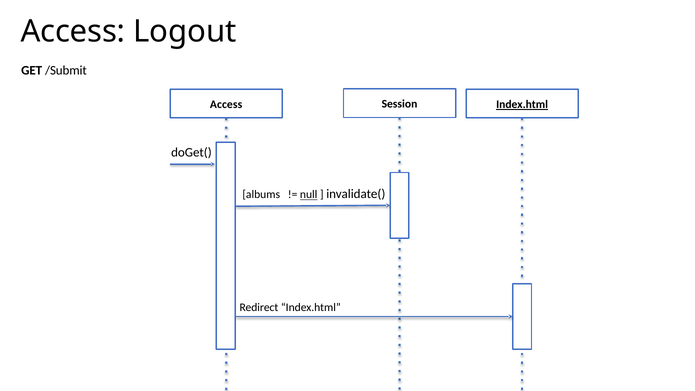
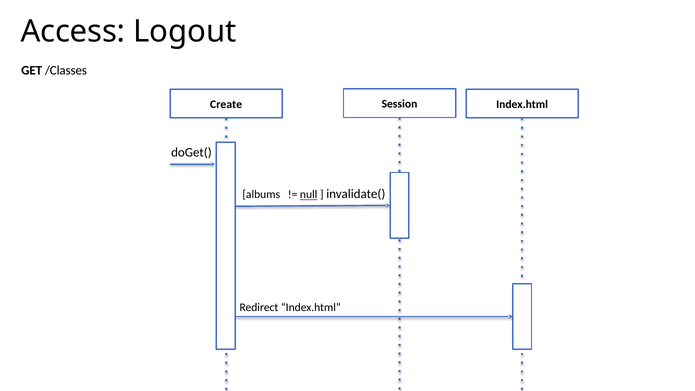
/Submit: /Submit -> /Classes
Access at (226, 104): Access -> Create
Index.html at (522, 104) underline: present -> none
